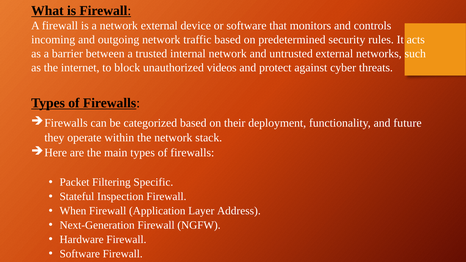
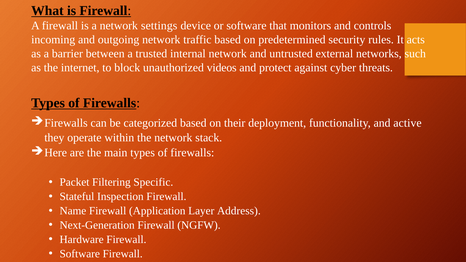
network external: external -> settings
future: future -> active
When: When -> Name
